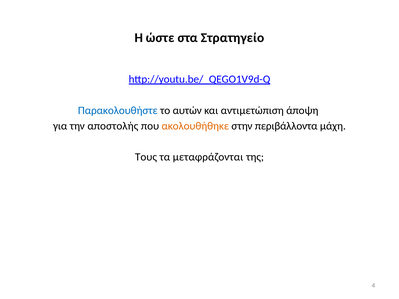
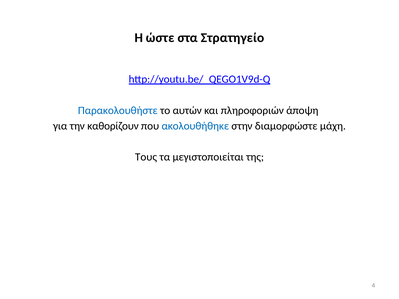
αντιμετώπιση: αντιμετώπιση -> πληροφοριών
αποστολής: αποστολής -> καθορίζουν
ακολουθήθηκε colour: orange -> blue
περιβάλλοντα: περιβάλλοντα -> διαμορφώστε
μεταφράζονται: μεταφράζονται -> μεγιστοποιείται
